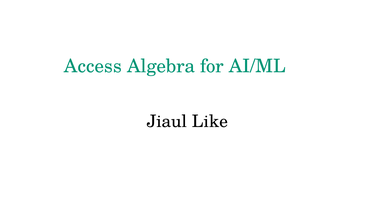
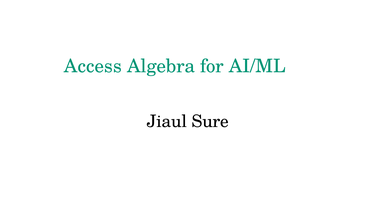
Like: Like -> Sure
